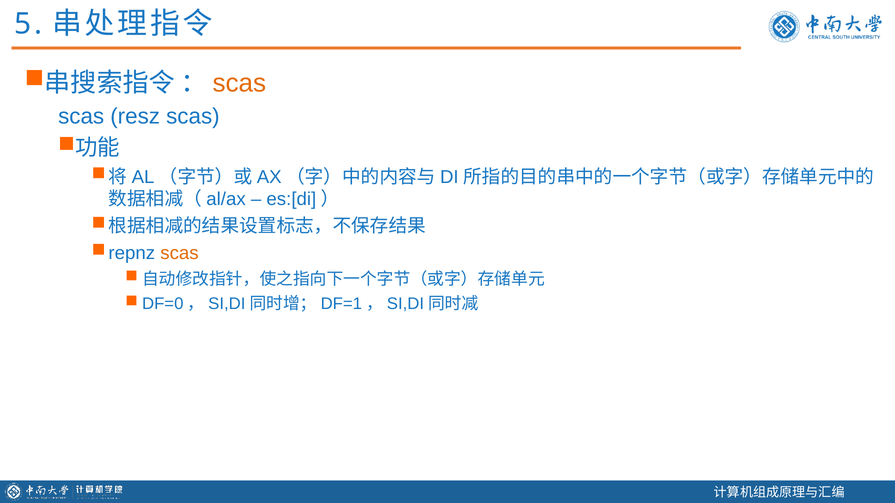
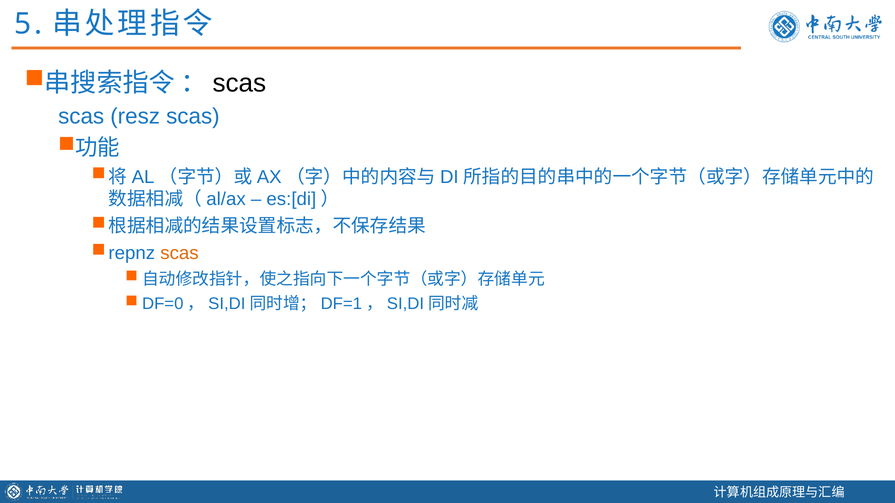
scas at (240, 83) colour: orange -> black
